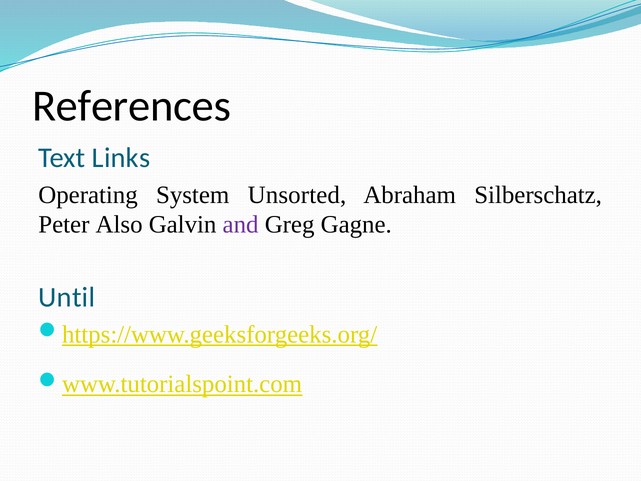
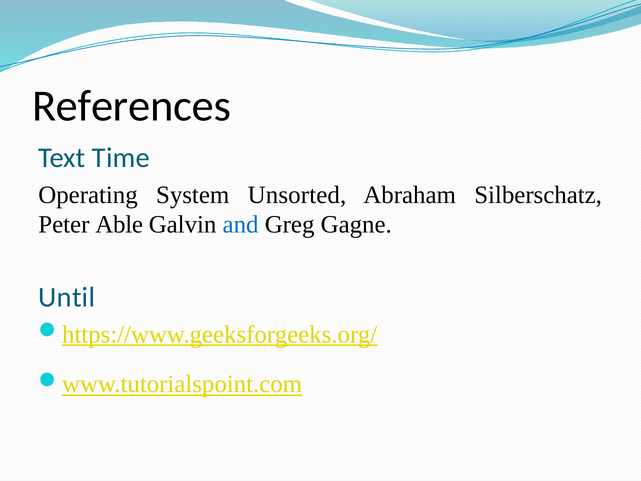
Links: Links -> Time
Also: Also -> Able
and colour: purple -> blue
